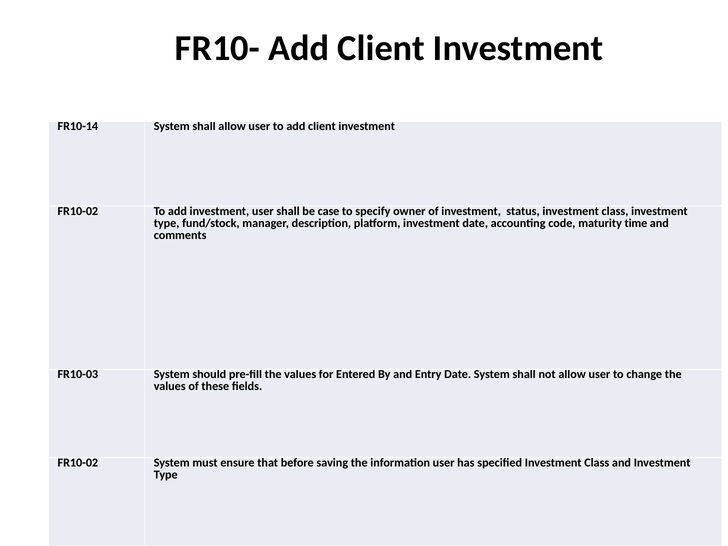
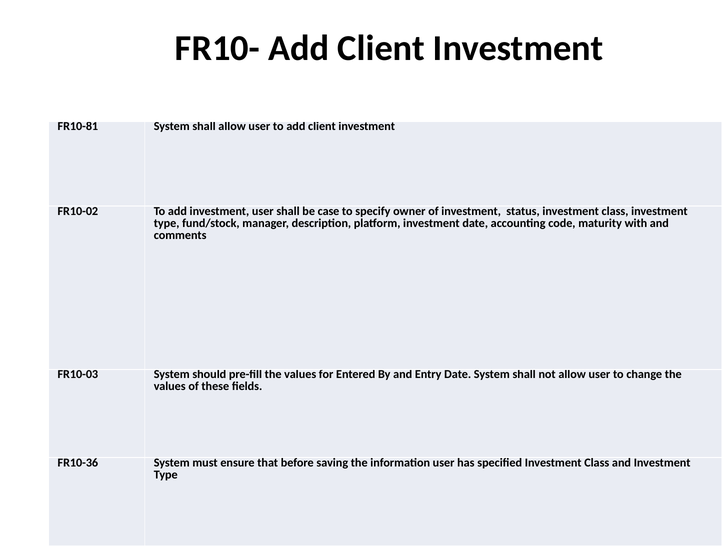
FR10-14: FR10-14 -> FR10-81
time: time -> with
FR10-02 at (78, 463): FR10-02 -> FR10-36
